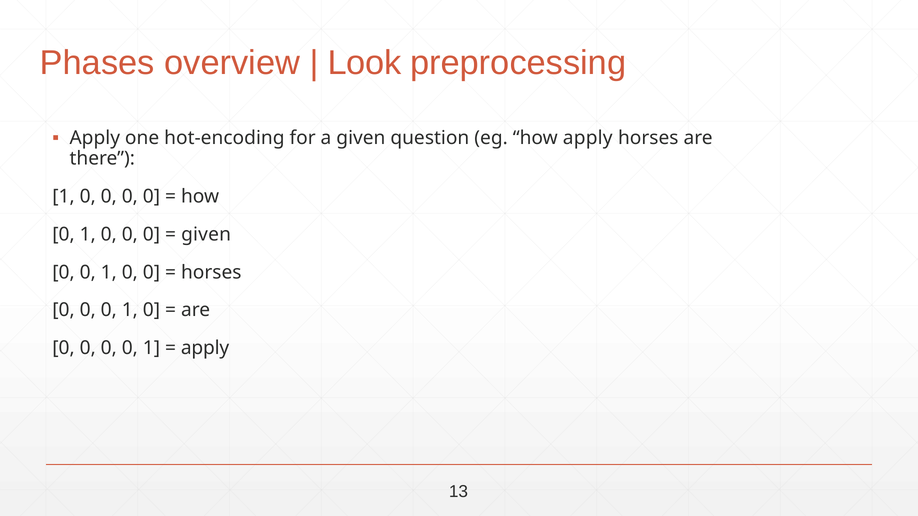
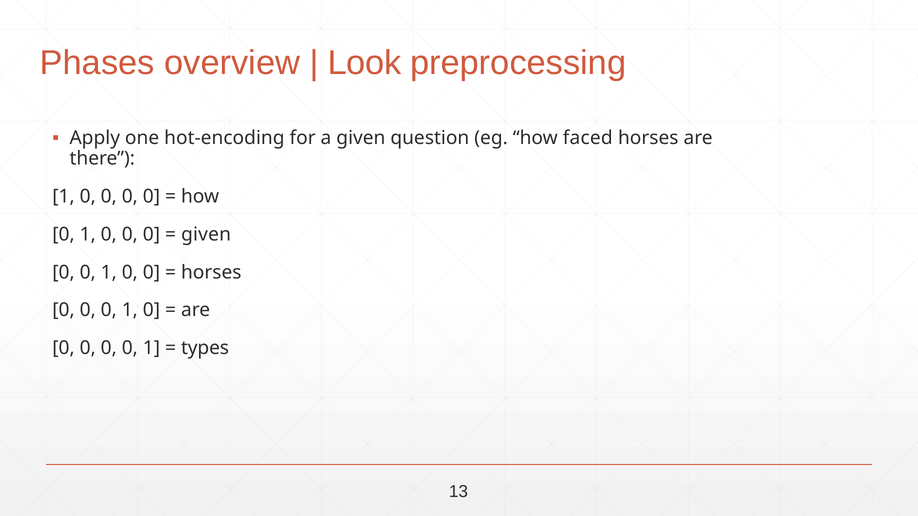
how apply: apply -> faced
apply at (205, 348): apply -> types
